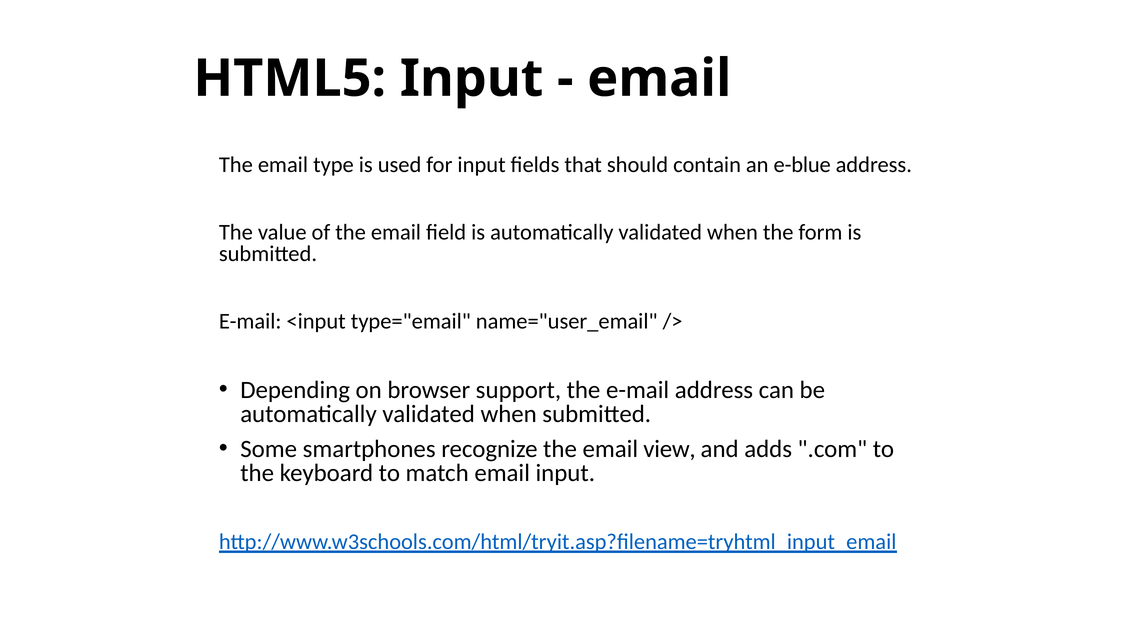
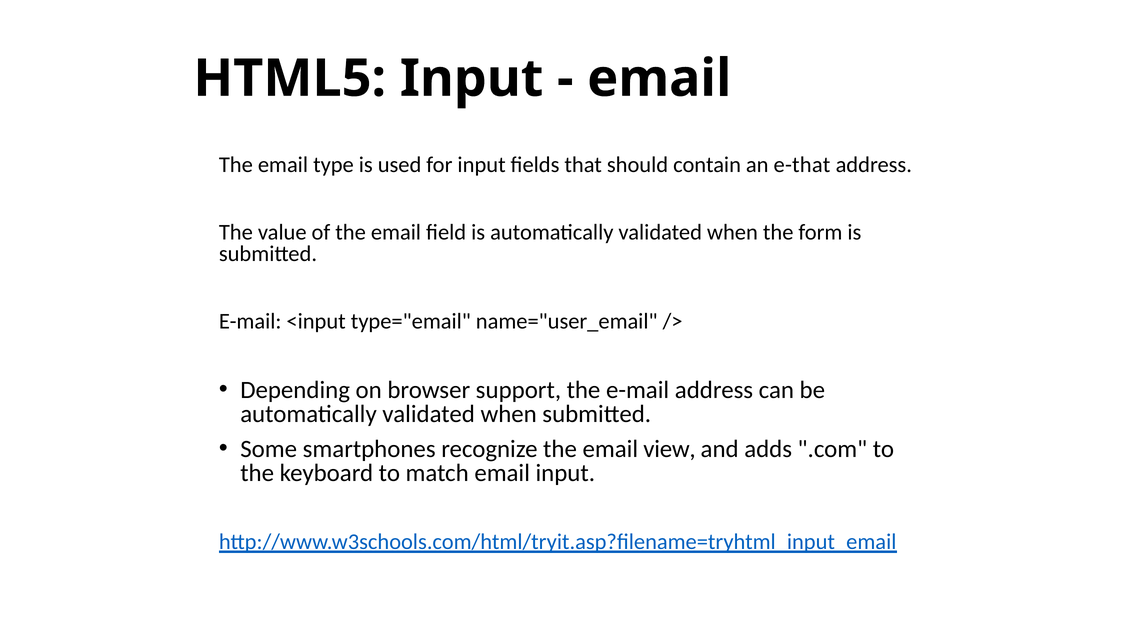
e-blue: e-blue -> e-that
